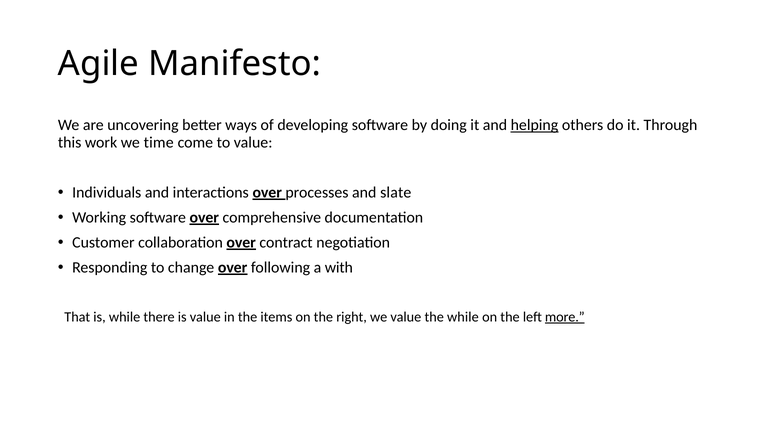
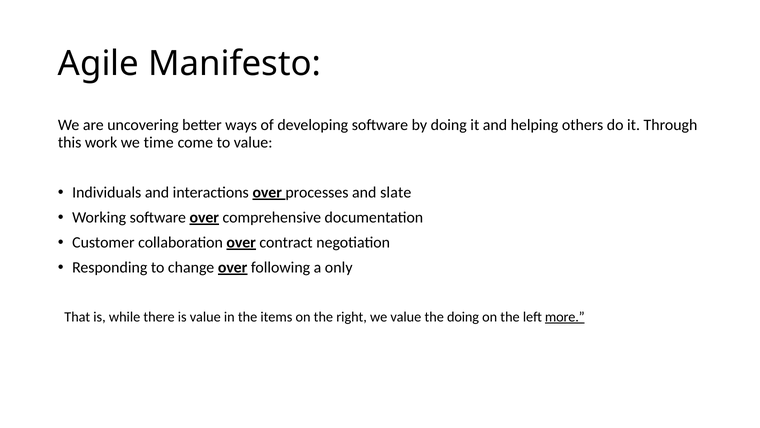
helping underline: present -> none
with: with -> only
the while: while -> doing
